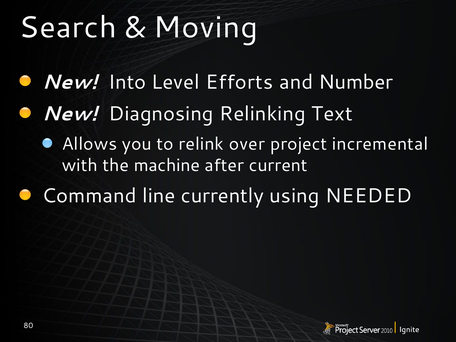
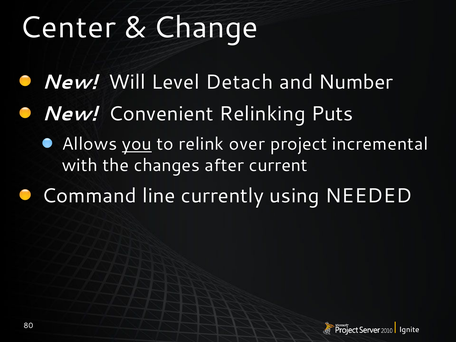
Search: Search -> Center
Moving: Moving -> Change
Into: Into -> Will
Efforts: Efforts -> Detach
Diagnosing: Diagnosing -> Convenient
Text: Text -> Puts
you underline: none -> present
machine: machine -> changes
